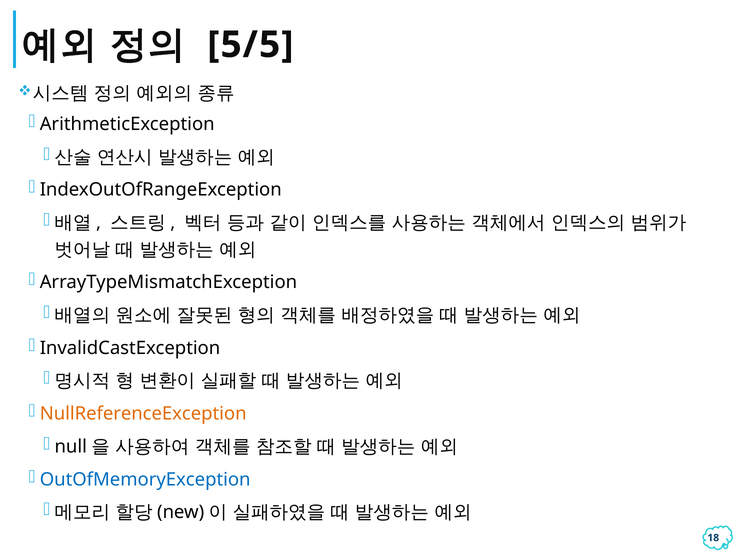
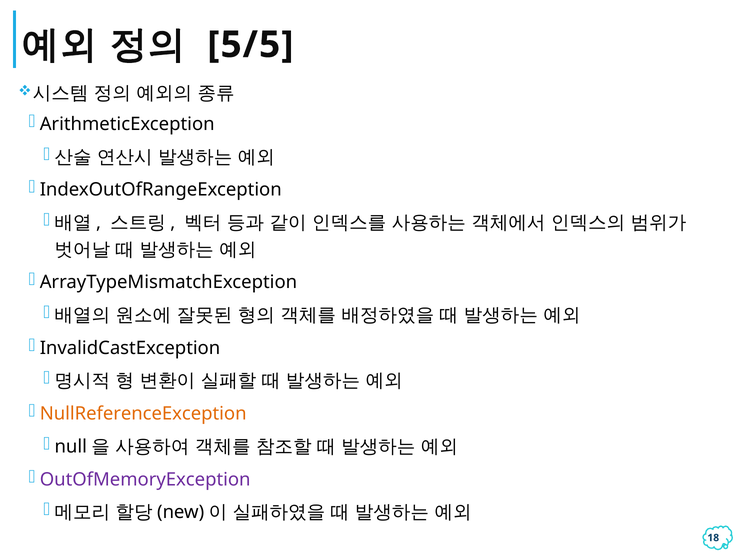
OutOfMemoryException colour: blue -> purple
